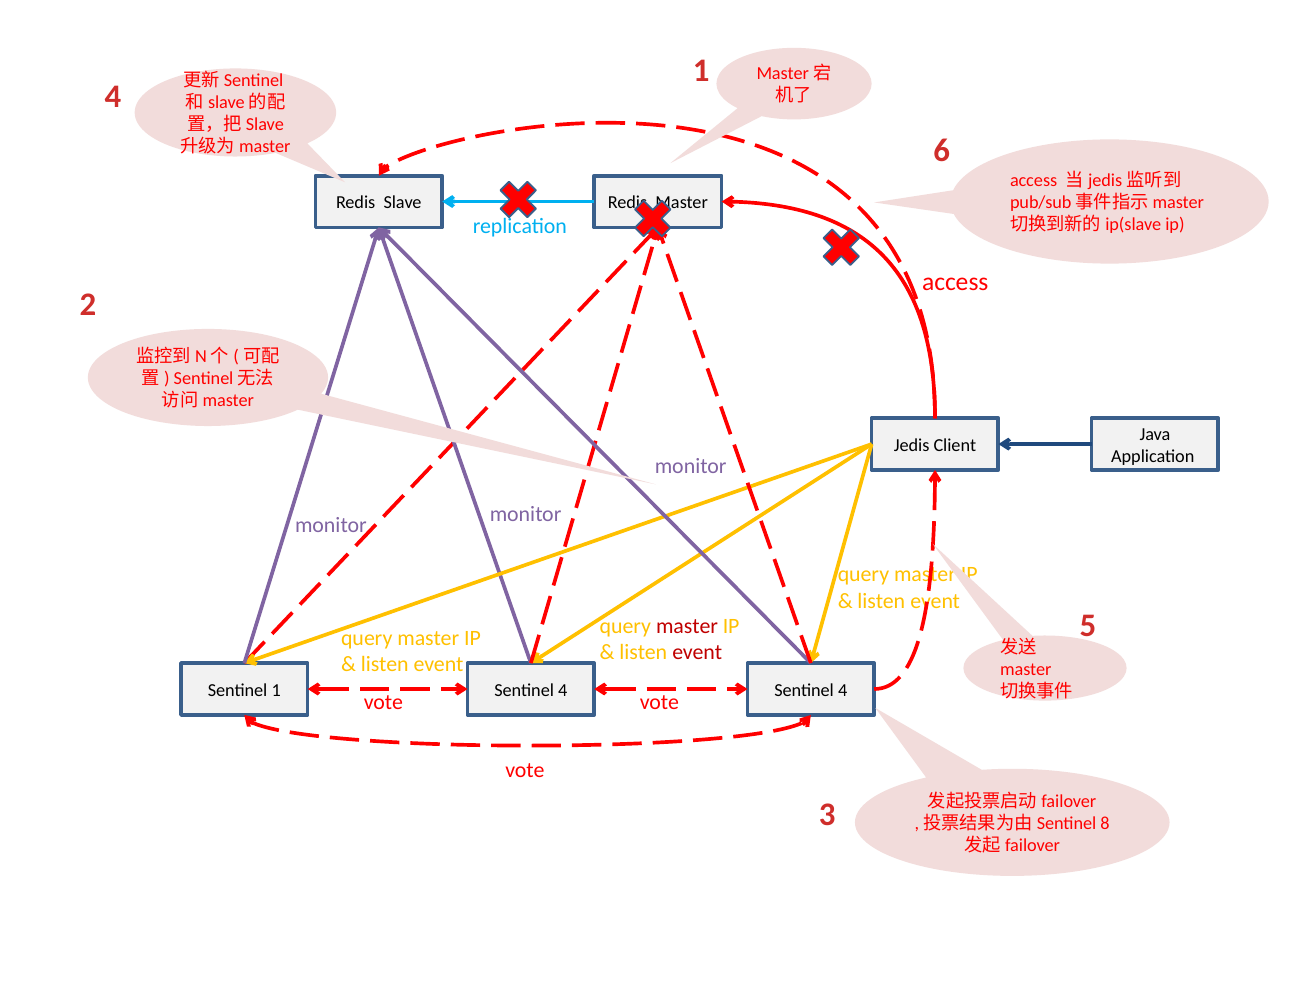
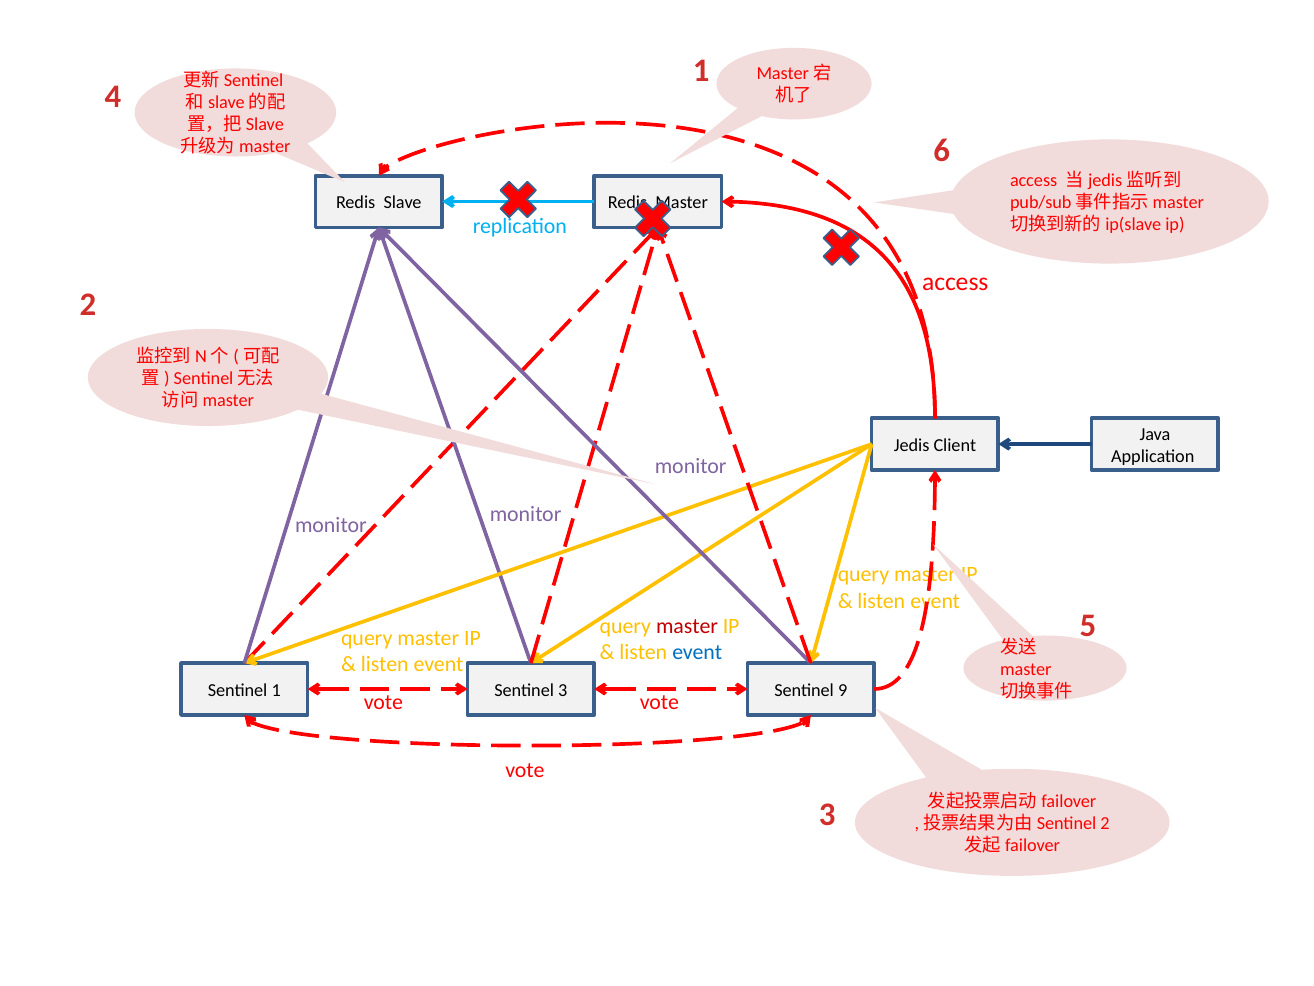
event at (697, 652) colour: red -> blue
4 at (563, 690): 4 -> 3
4 at (843, 690): 4 -> 9
8 at (1105, 823): 8 -> 2
